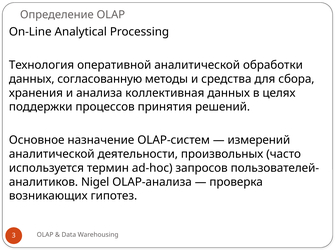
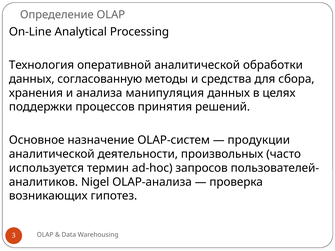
коллективная: коллективная -> манипуляция
измерений: измерений -> продукции
